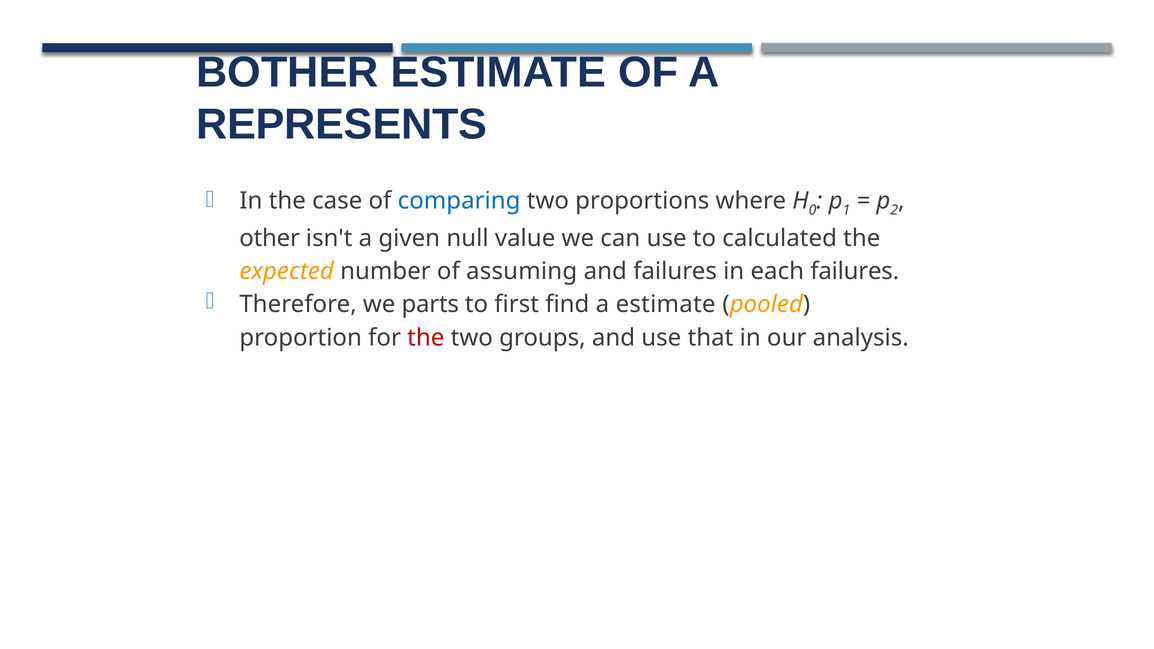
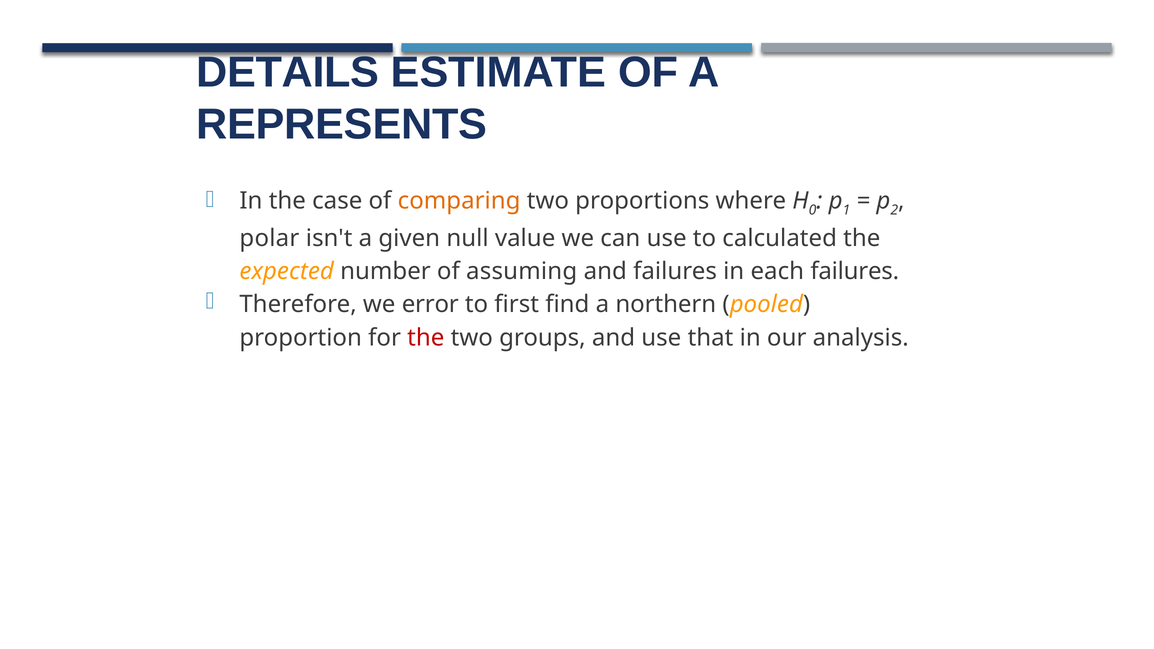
BOTHER: BOTHER -> DETAILS
comparing colour: blue -> orange
other: other -> polar
parts: parts -> error
a estimate: estimate -> northern
